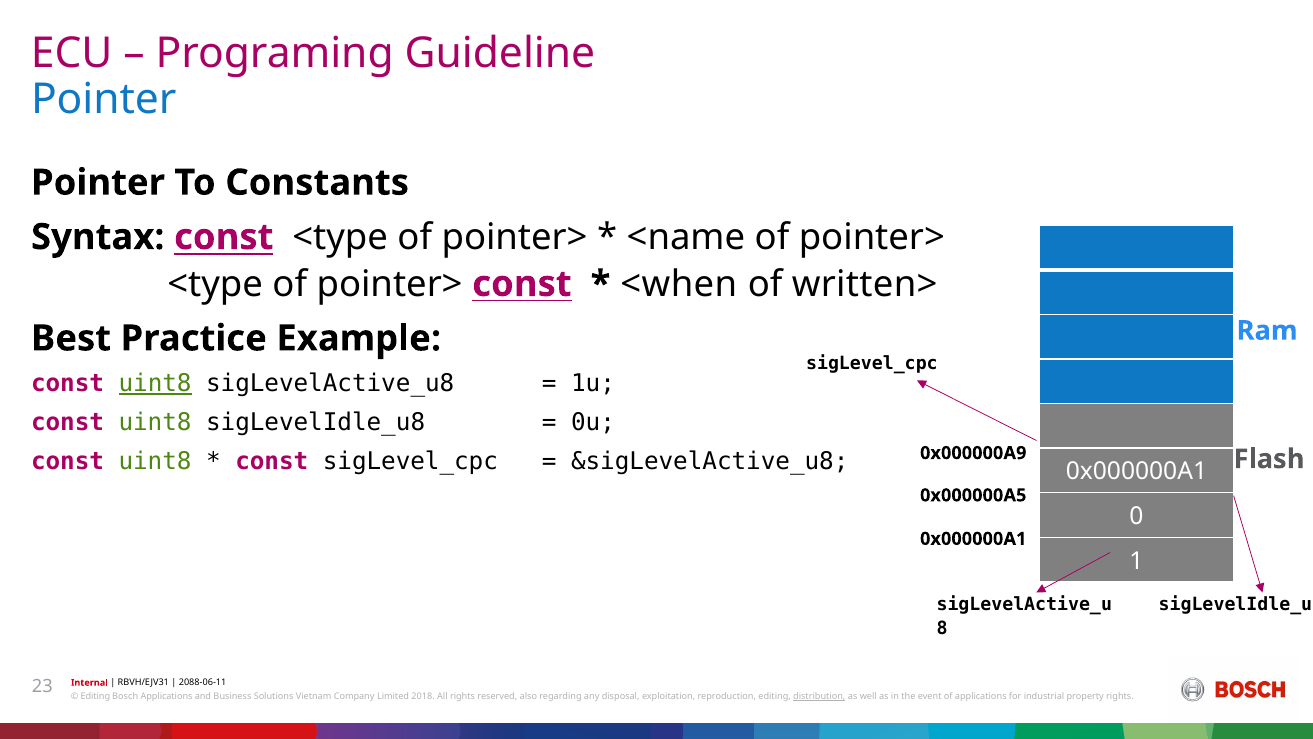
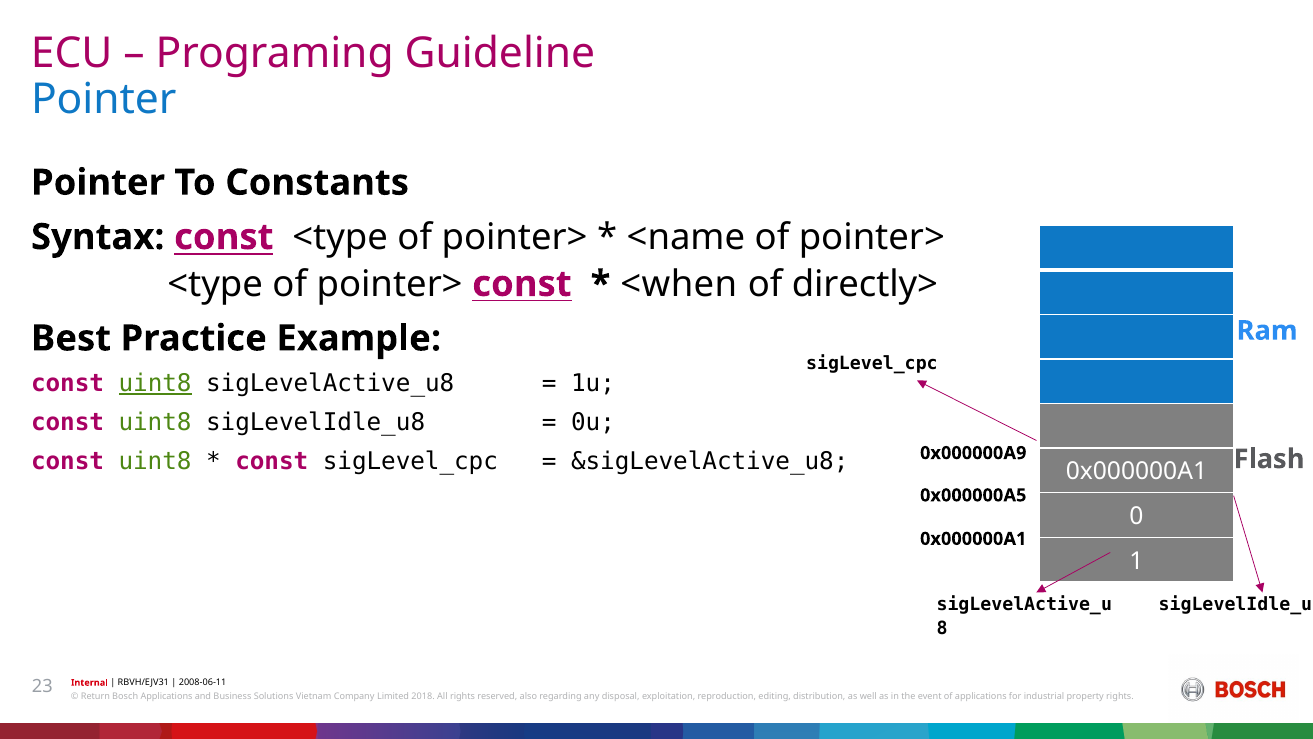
written>: written> -> directly>
2088-06-11: 2088-06-11 -> 2008-06-11
Editing at (95, 696): Editing -> Return
distribution underline: present -> none
